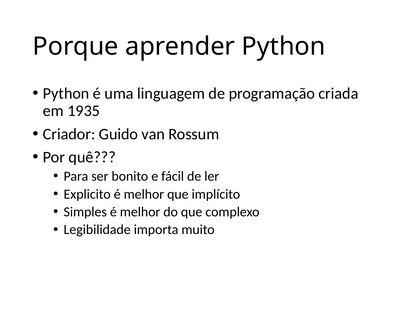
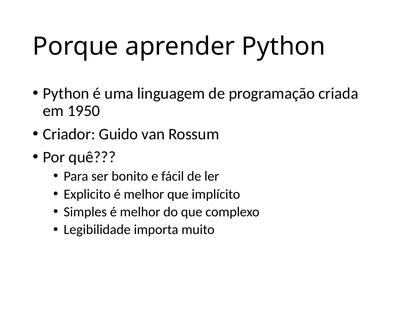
1935: 1935 -> 1950
